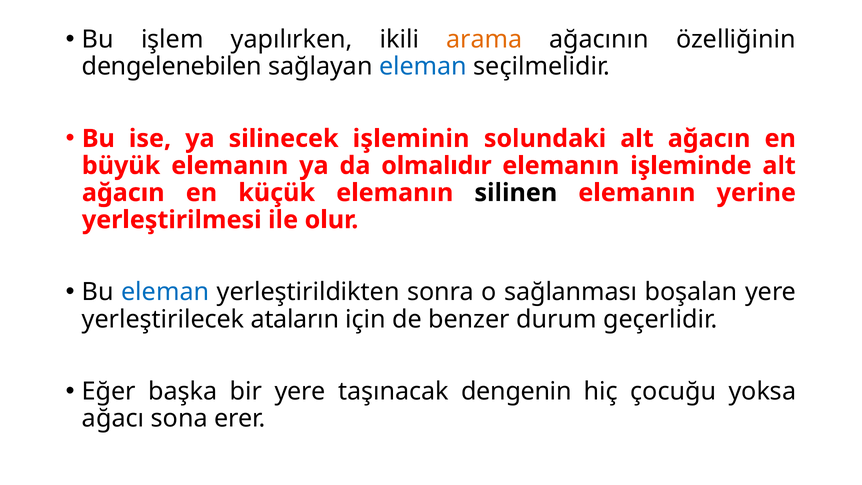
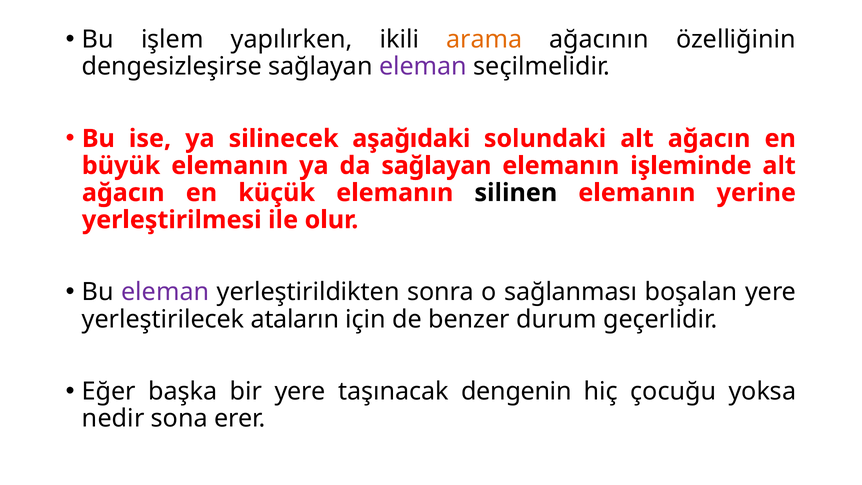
dengelenebilen: dengelenebilen -> dengesizleşirse
eleman at (423, 66) colour: blue -> purple
işleminin: işleminin -> aşağıdaki
da olmalıdır: olmalıdır -> sağlayan
eleman at (165, 292) colour: blue -> purple
ağacı: ağacı -> nedir
